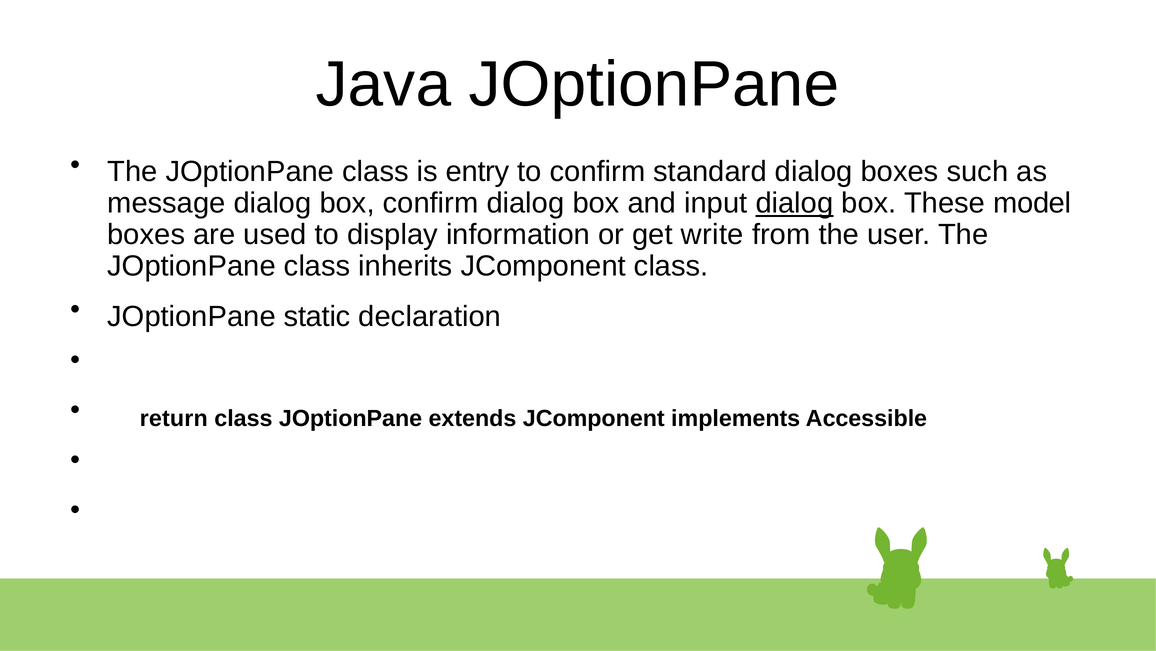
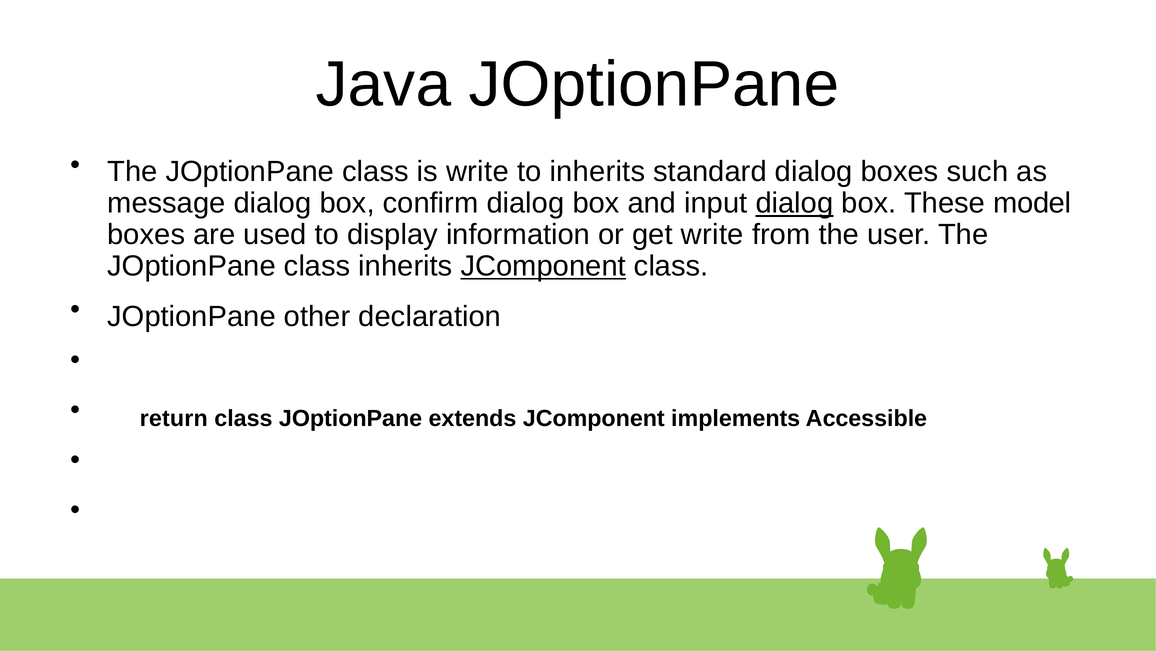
is entry: entry -> write
to confirm: confirm -> inherits
JComponent at (543, 266) underline: none -> present
static: static -> other
